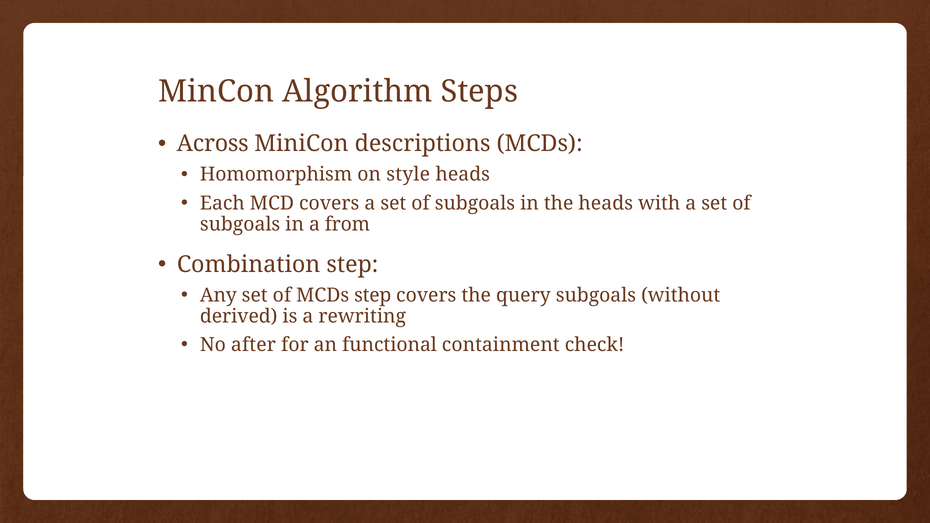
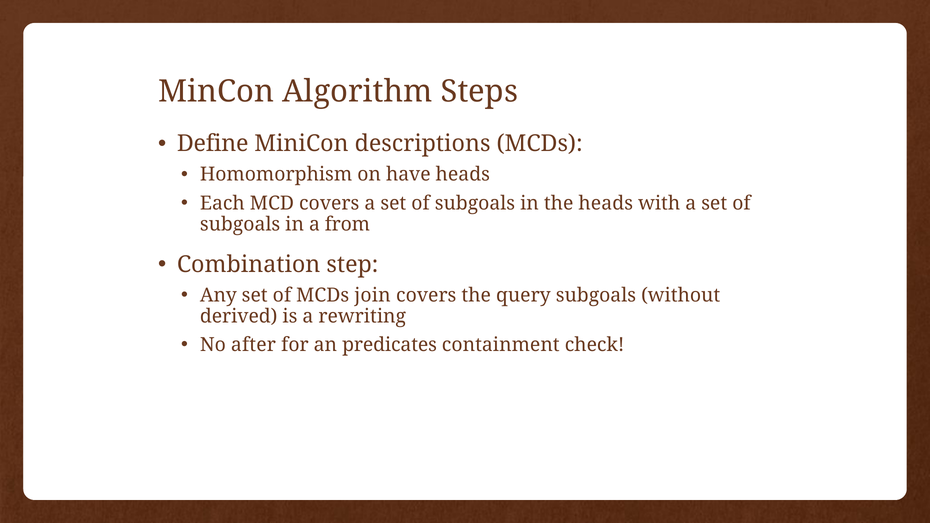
Across: Across -> Define
style: style -> have
MCDs step: step -> join
functional: functional -> predicates
